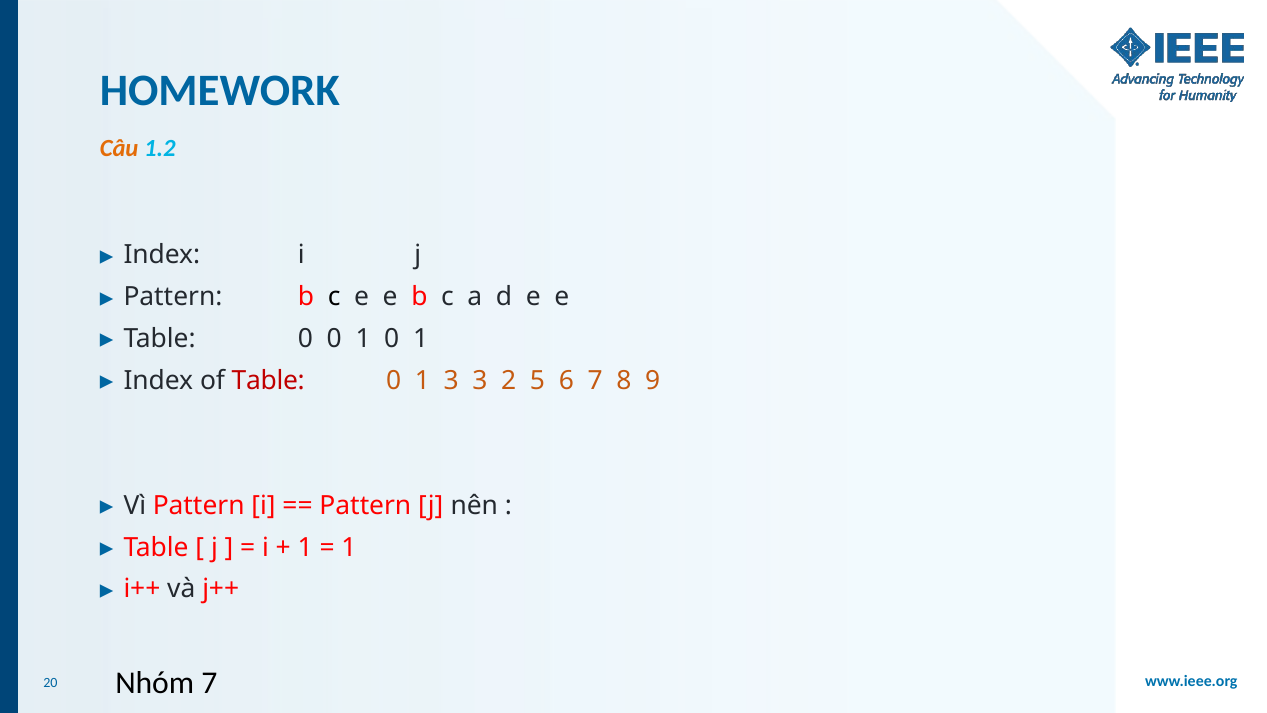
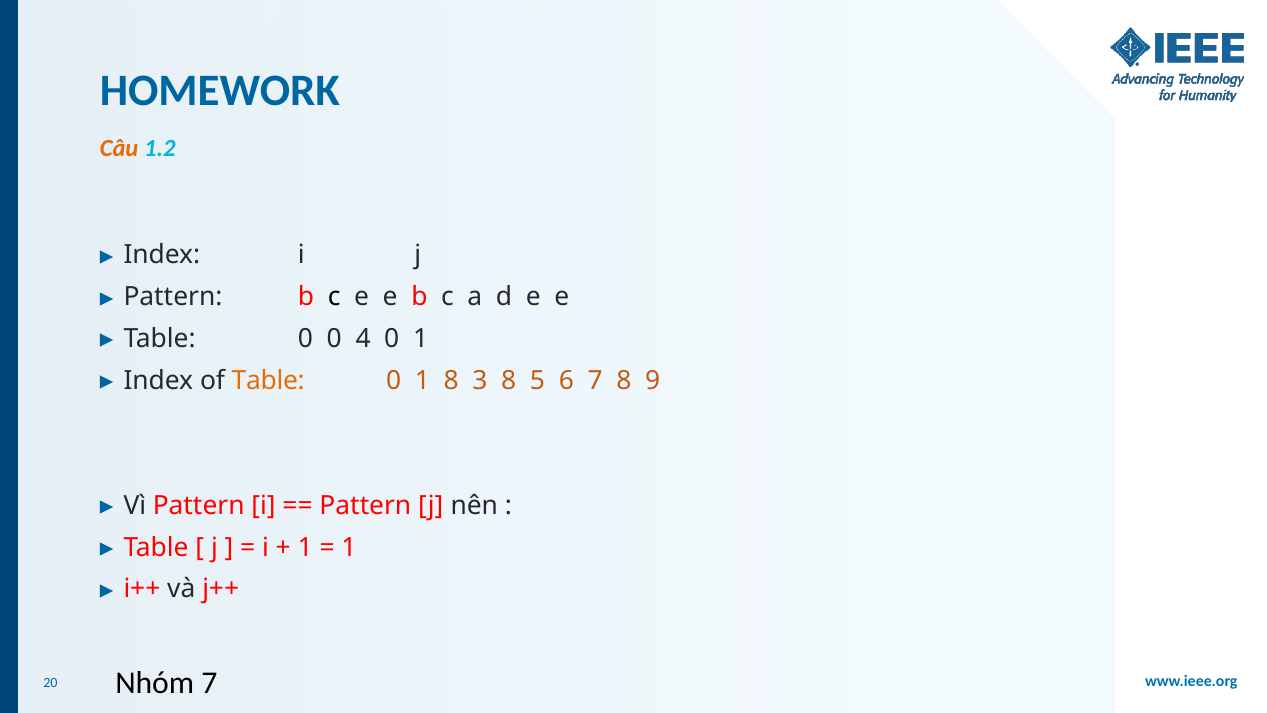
0 0 1: 1 -> 4
Table at (268, 380) colour: red -> orange
1 3: 3 -> 8
3 2: 2 -> 8
